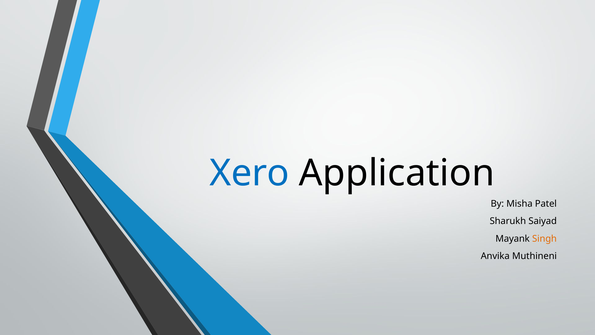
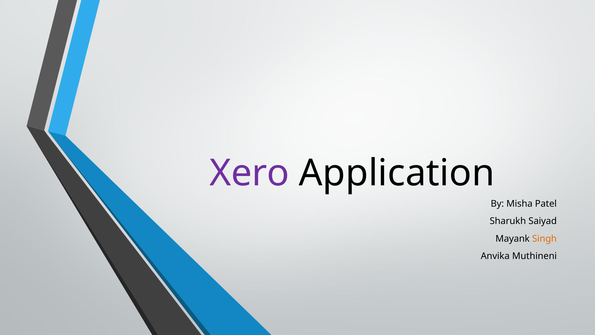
Xero colour: blue -> purple
